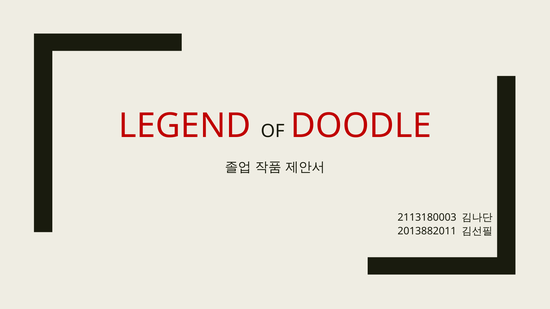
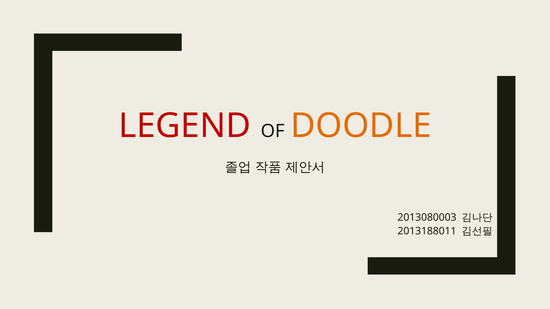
DOODLE colour: red -> orange
2113180003: 2113180003 -> 2013080003
2013882011: 2013882011 -> 2013188011
